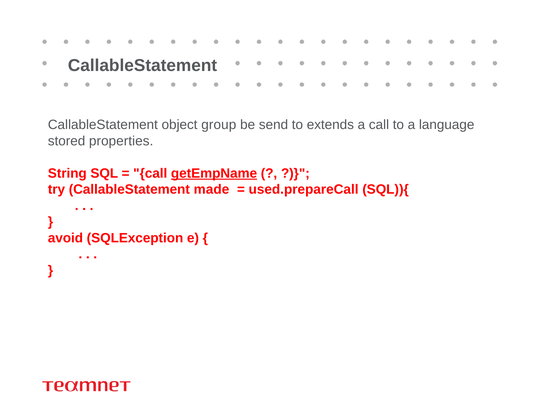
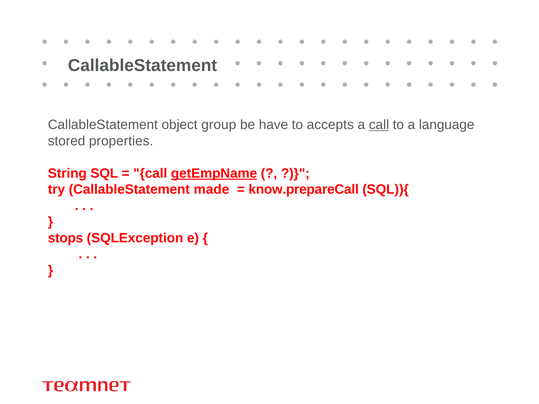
send: send -> have
extends: extends -> accepts
call at (379, 125) underline: none -> present
used.prepareCall: used.prepareCall -> know.prepareCall
avoid: avoid -> stops
